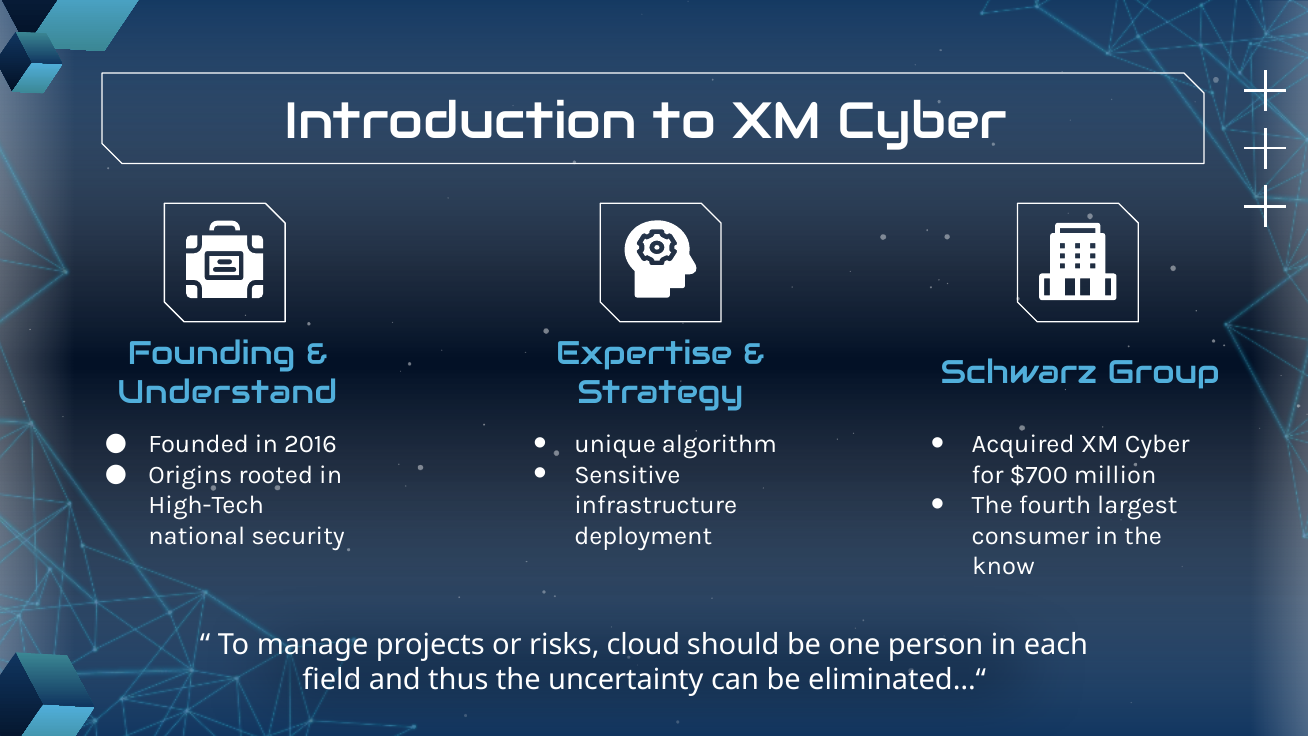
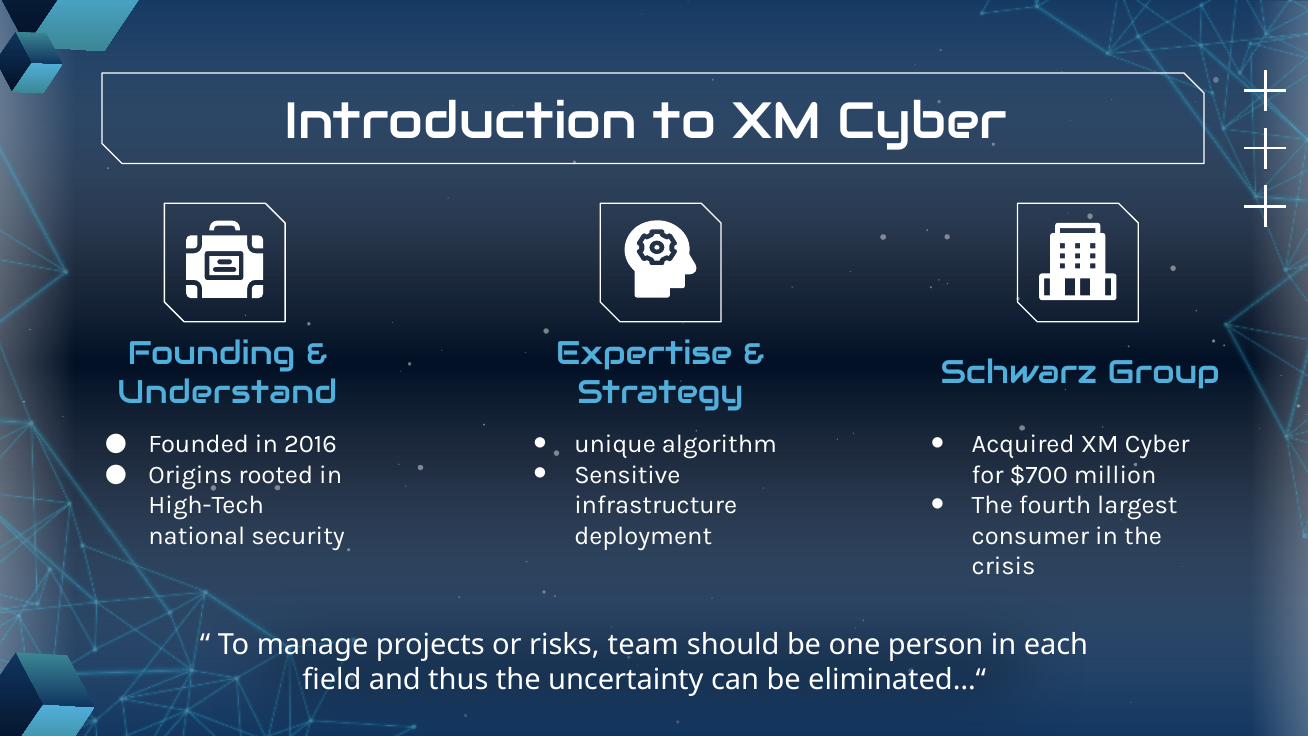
know: know -> crisis
cloud: cloud -> team
